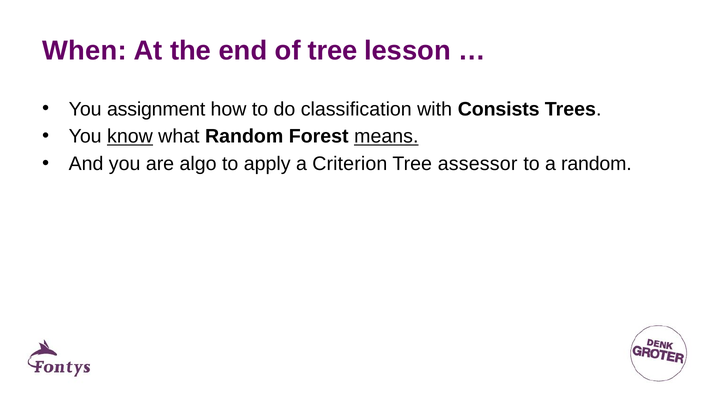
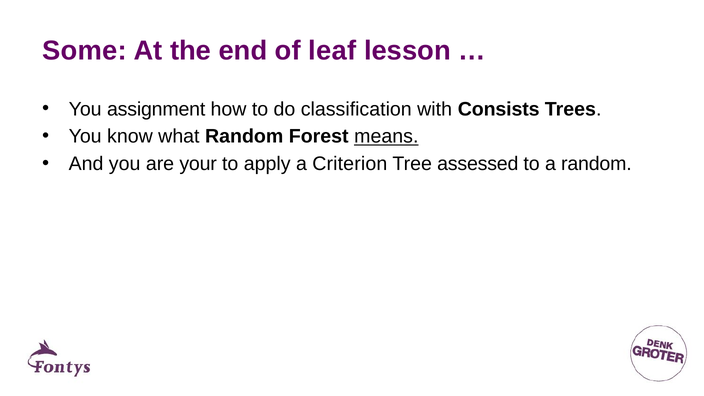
When: When -> Some
of tree: tree -> leaf
know underline: present -> none
algo: algo -> your
assessor: assessor -> assessed
